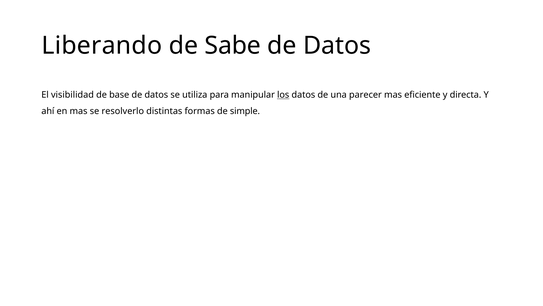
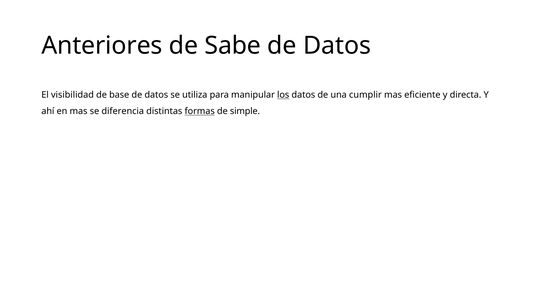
Liberando: Liberando -> Anteriores
parecer: parecer -> cumplir
resolverlo: resolverlo -> diferencia
formas underline: none -> present
